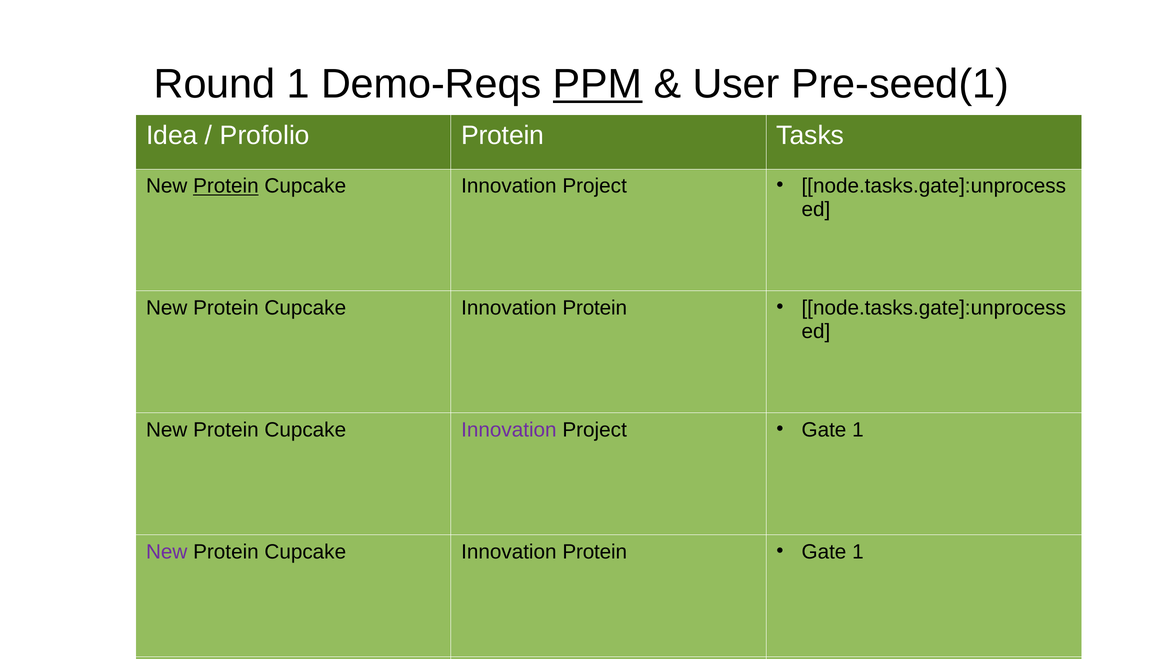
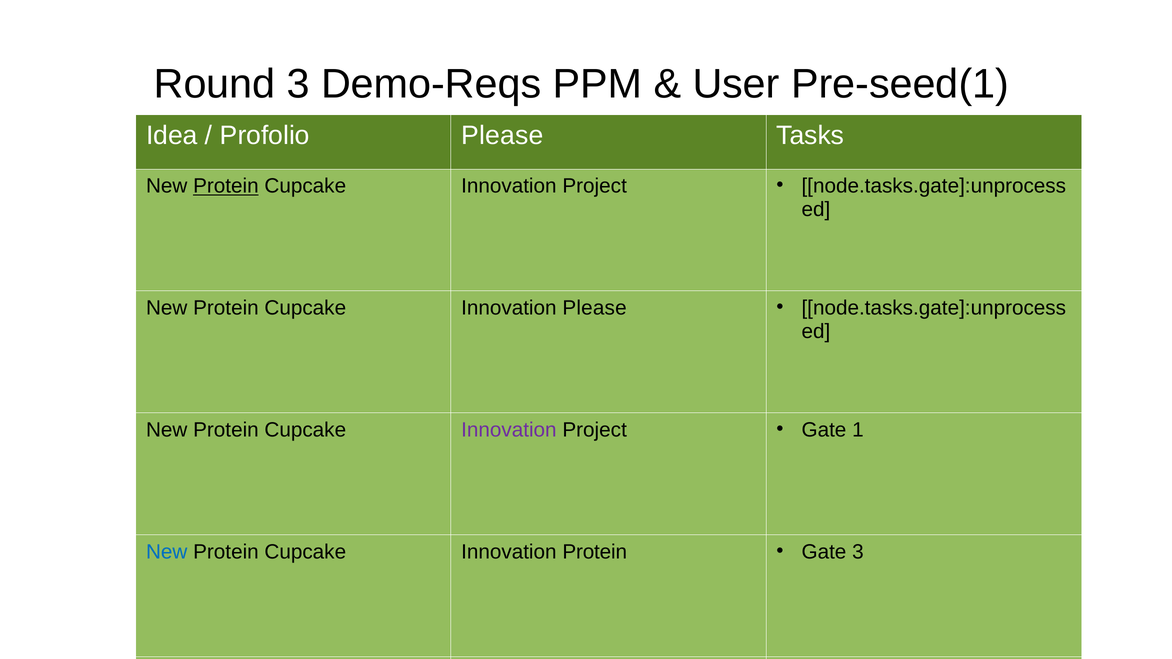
Round 1: 1 -> 3
PPM underline: present -> none
Profolio Protein: Protein -> Please
Protein at (595, 308): Protein -> Please
New at (167, 552) colour: purple -> blue
1 at (858, 552): 1 -> 3
